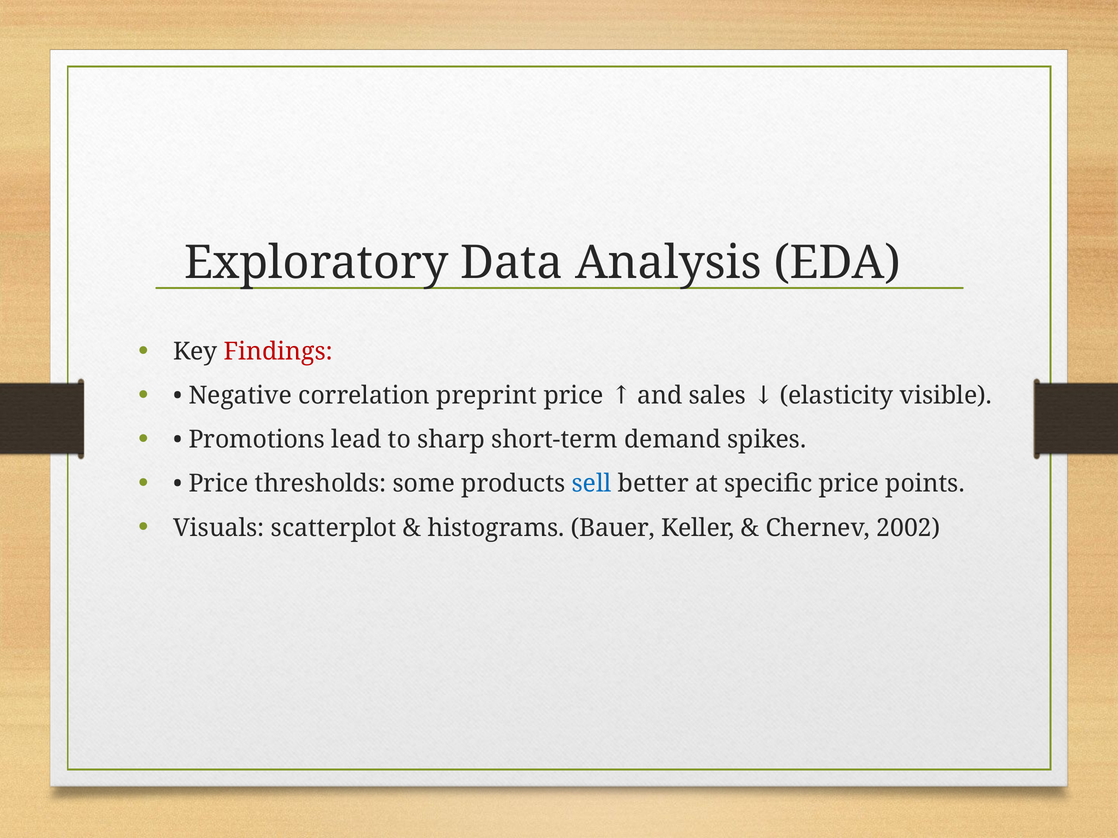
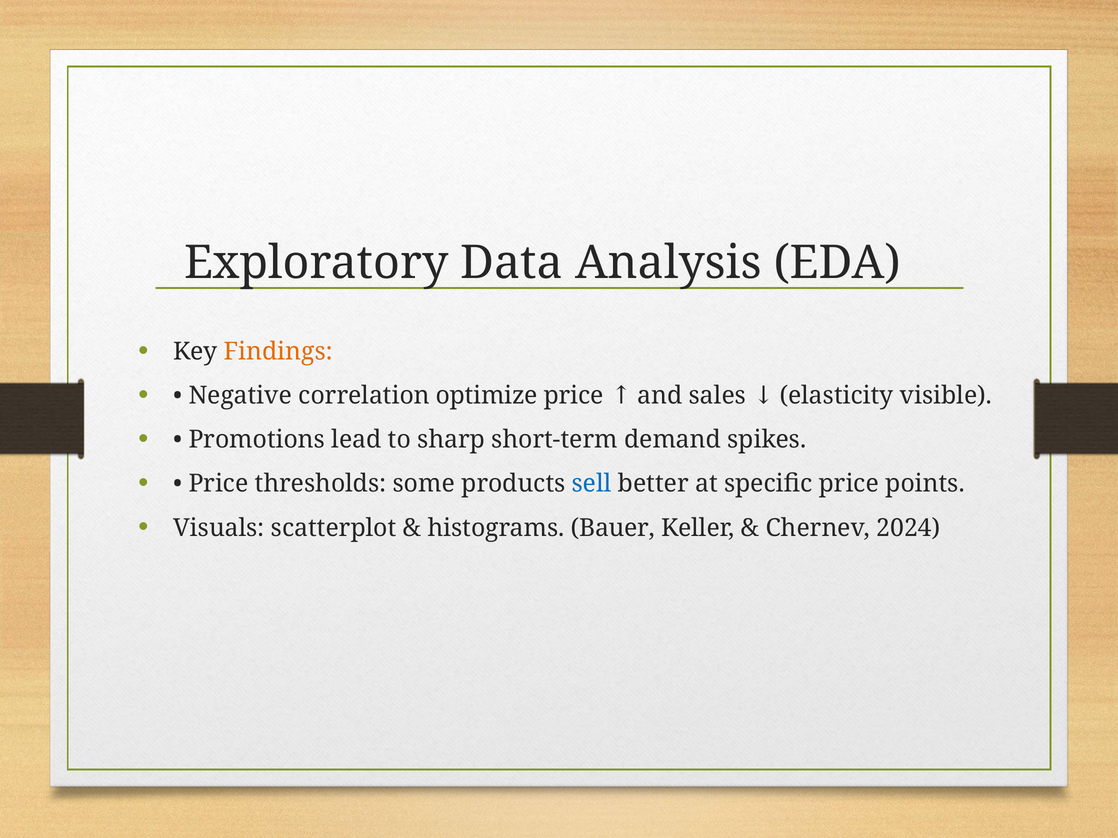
Findings colour: red -> orange
preprint: preprint -> optimize
2002: 2002 -> 2024
